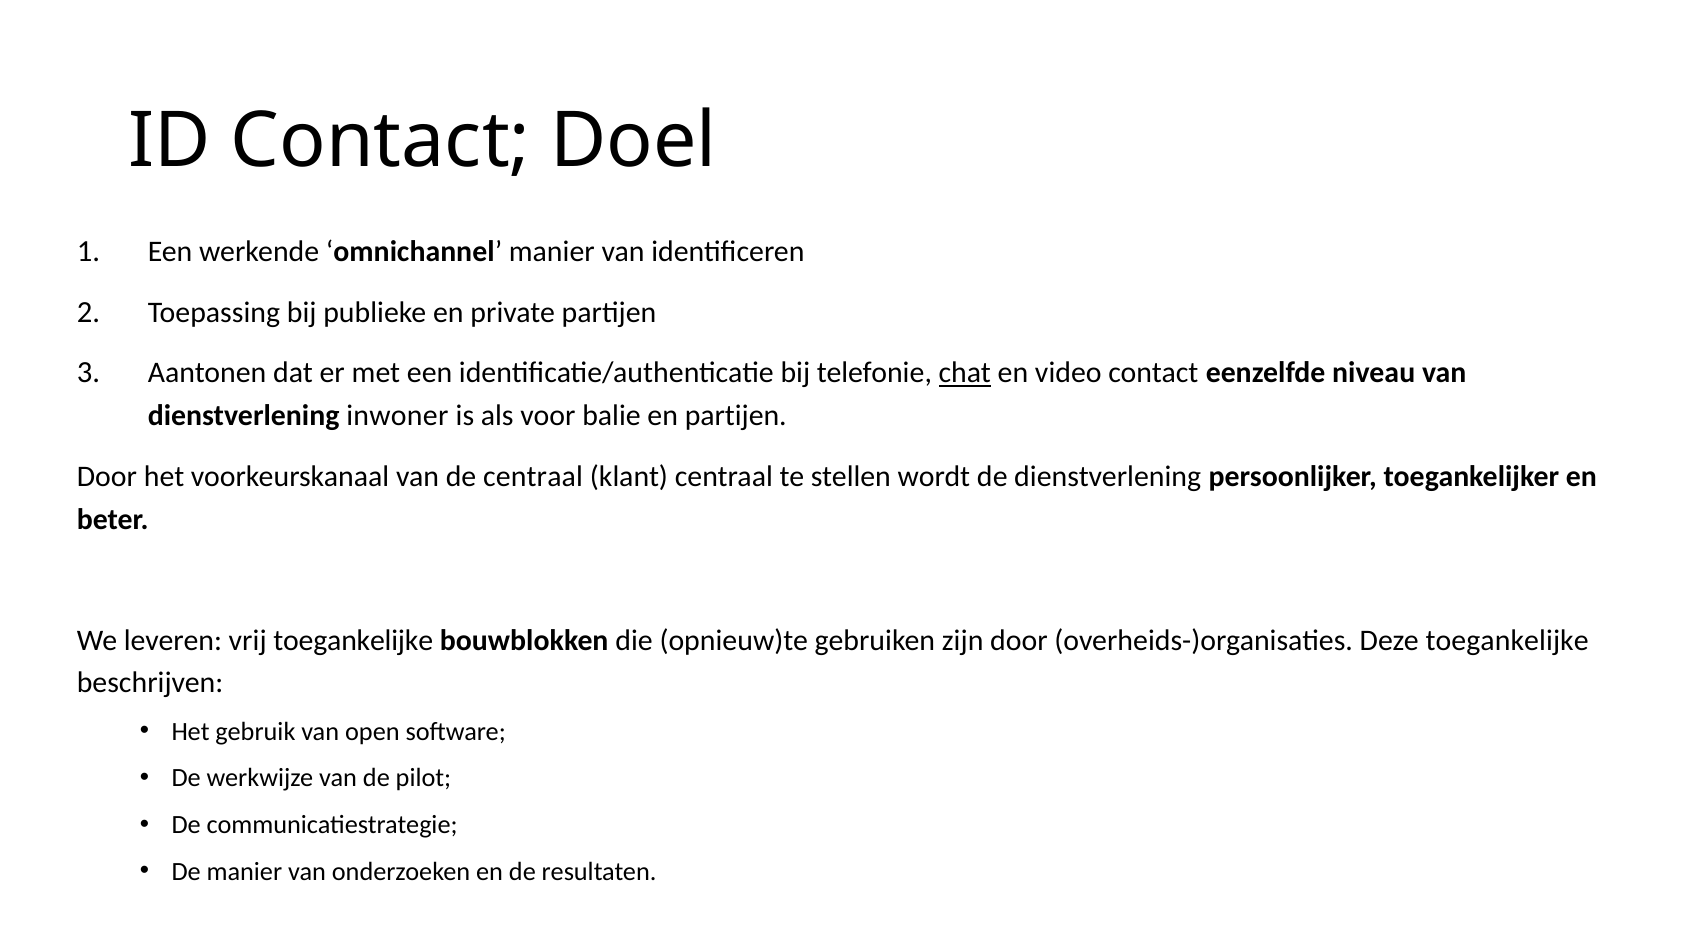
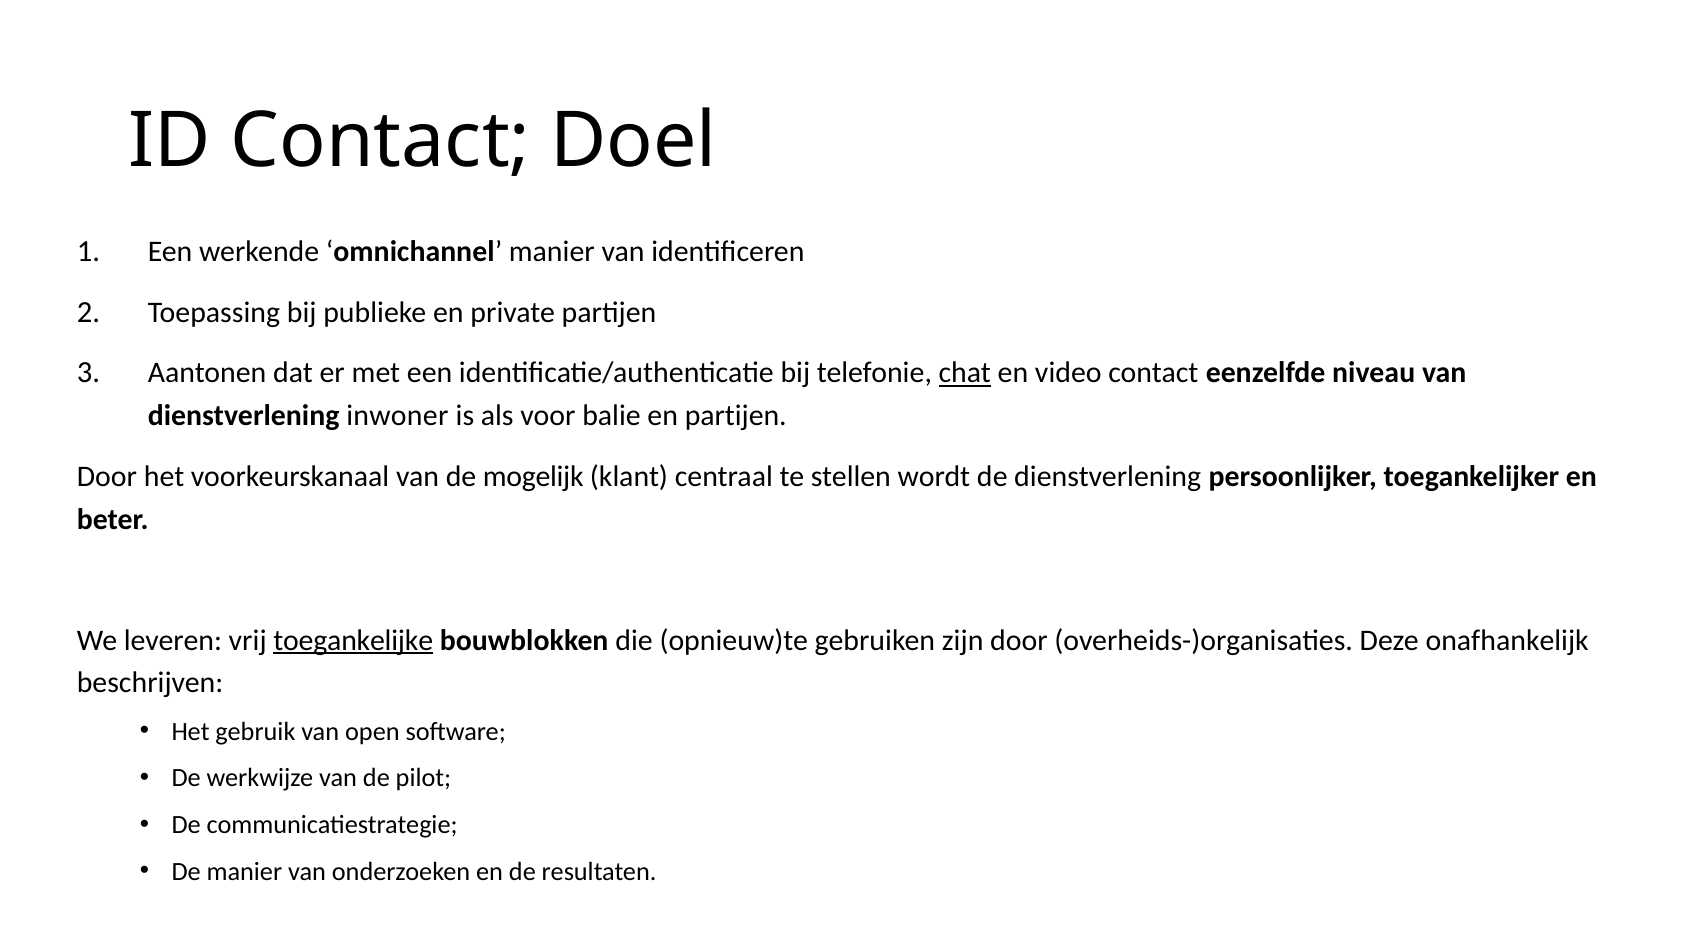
de centraal: centraal -> mogelijk
toegankelijke at (353, 640) underline: none -> present
Deze toegankelijke: toegankelijke -> onafhankelijk
